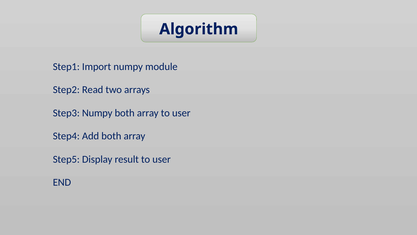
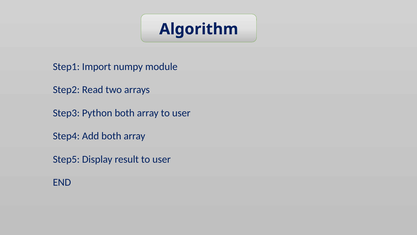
Step3 Numpy: Numpy -> Python
